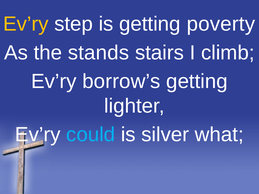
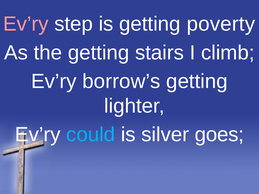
Ev’ry at (26, 24) colour: yellow -> pink
the stands: stands -> getting
what: what -> goes
